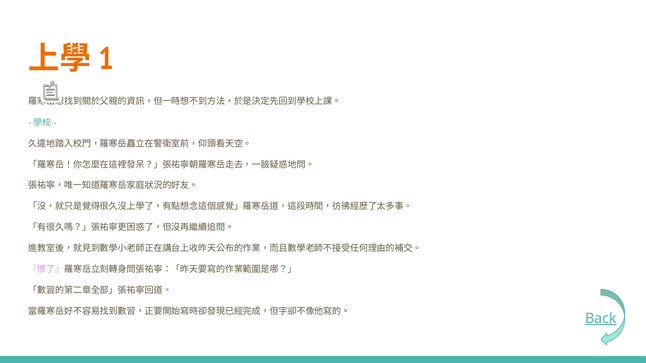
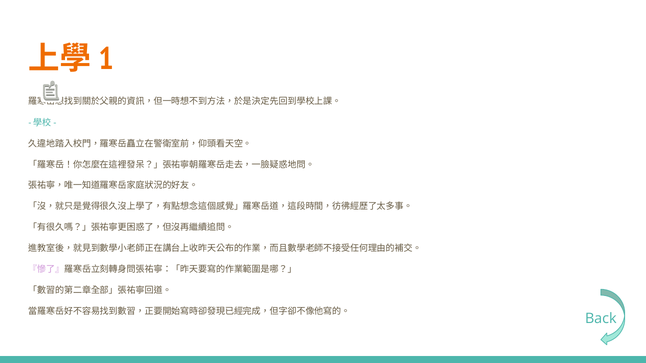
Back underline: present -> none
